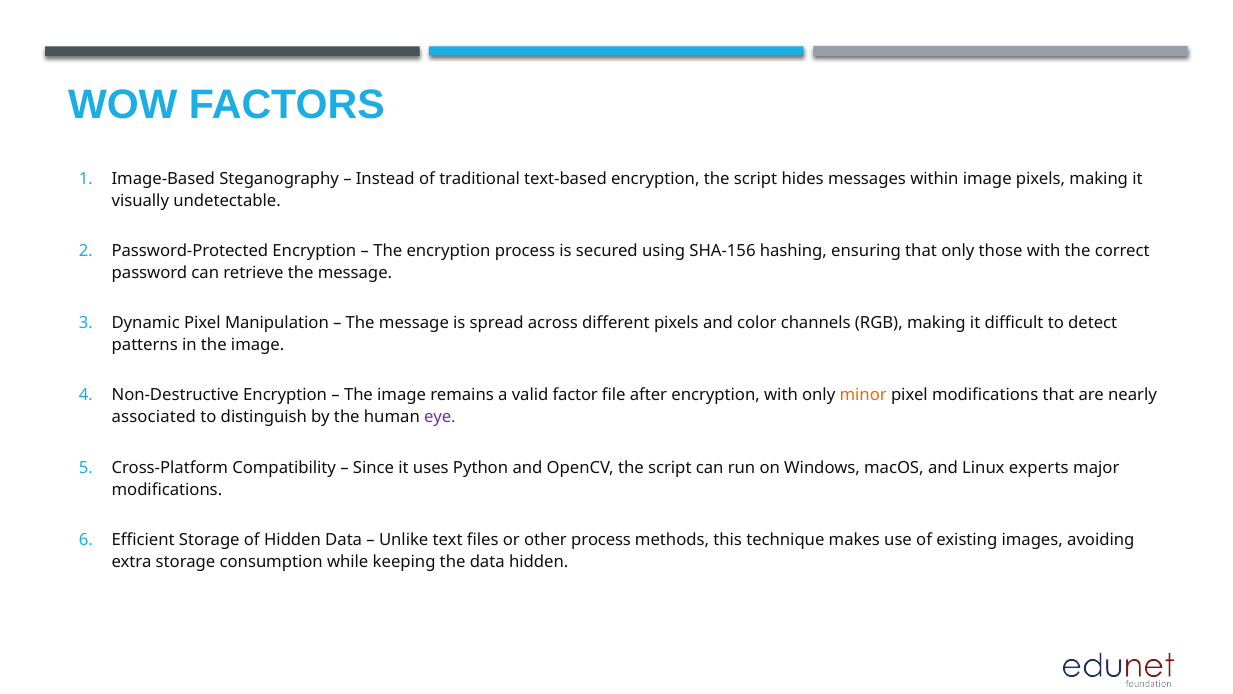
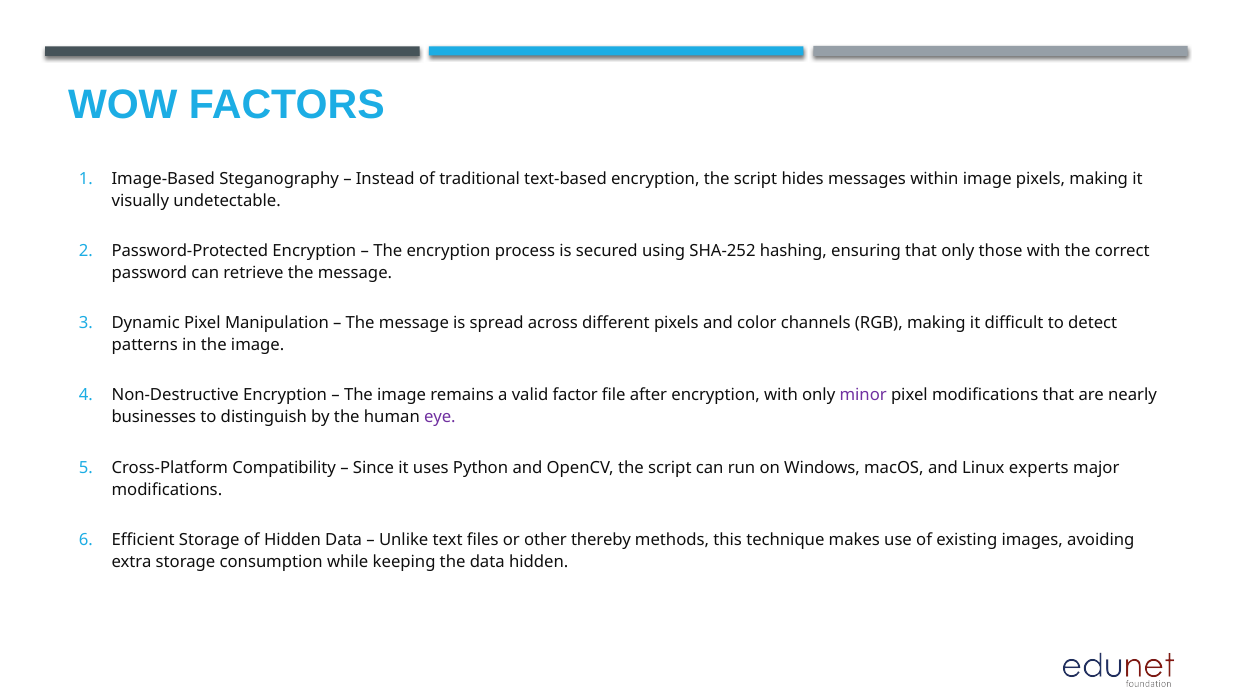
SHA-156: SHA-156 -> SHA-252
minor colour: orange -> purple
associated: associated -> businesses
other process: process -> thereby
